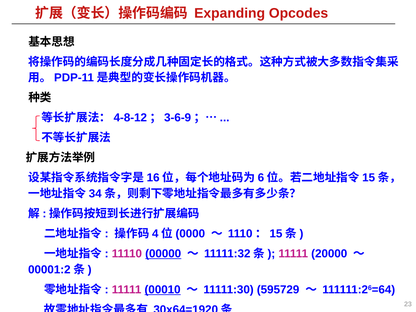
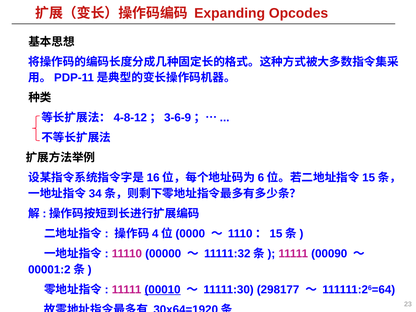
00000 underline: present -> none
20000: 20000 -> 00090
595729: 595729 -> 298177
